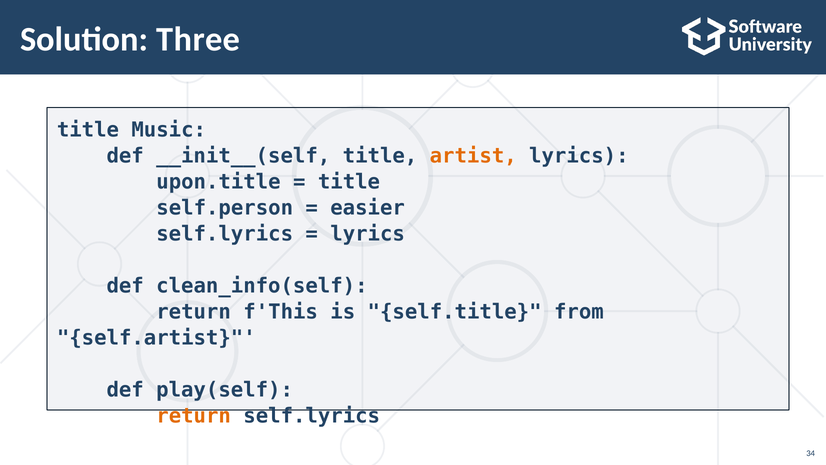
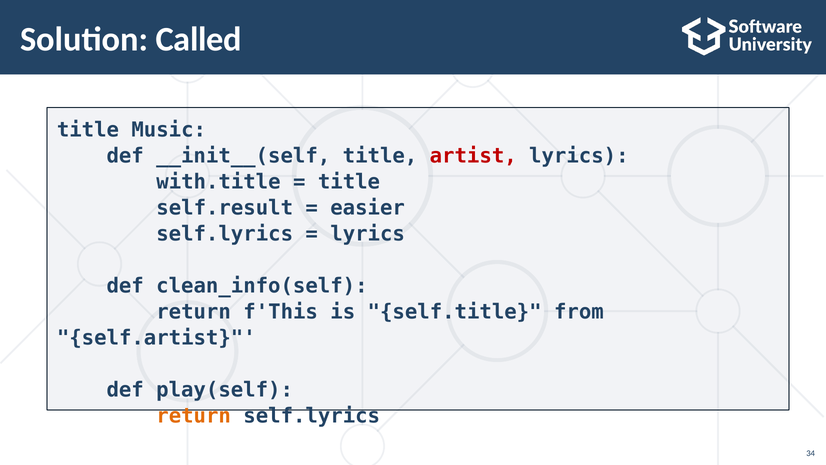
Three: Three -> Called
artist colour: orange -> red
upon.title: upon.title -> with.title
self.person: self.person -> self.result
